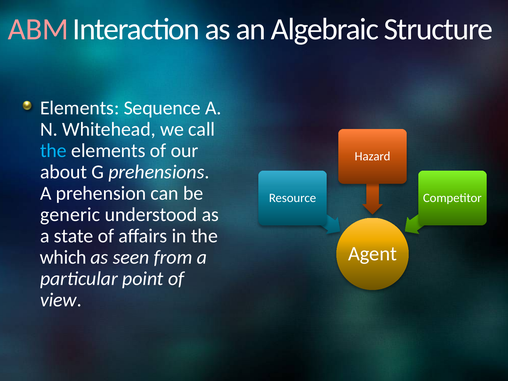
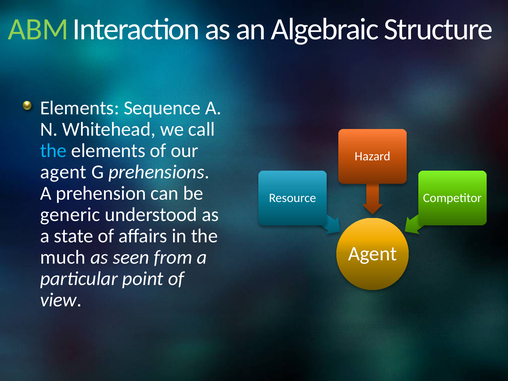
ABM colour: pink -> light green
about at (64, 172): about -> agent
which: which -> much
